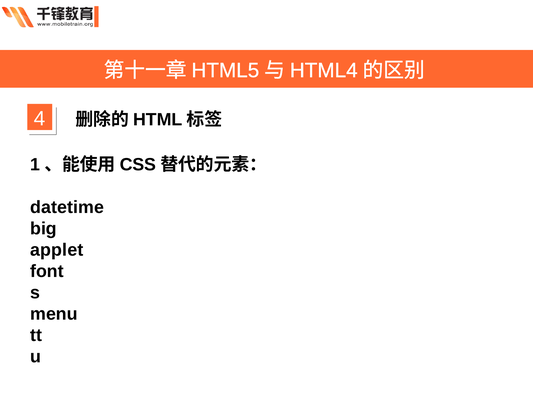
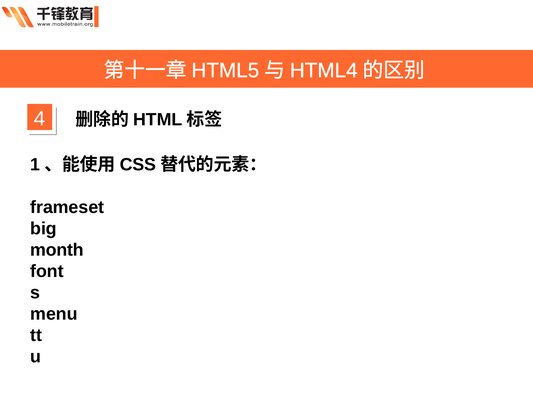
datetime: datetime -> frameset
applet: applet -> month
